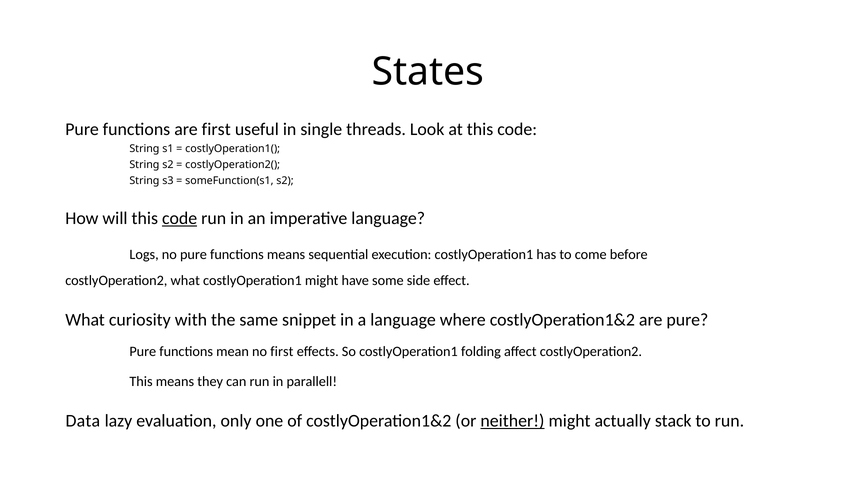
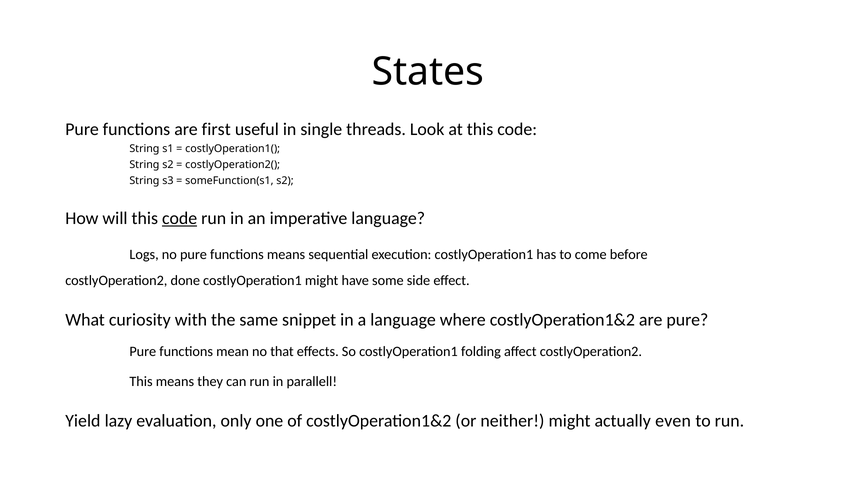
costlyOperation2 what: what -> done
no first: first -> that
Data: Data -> Yield
neither underline: present -> none
stack: stack -> even
